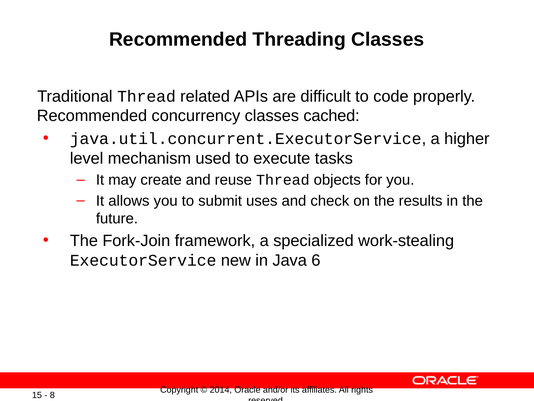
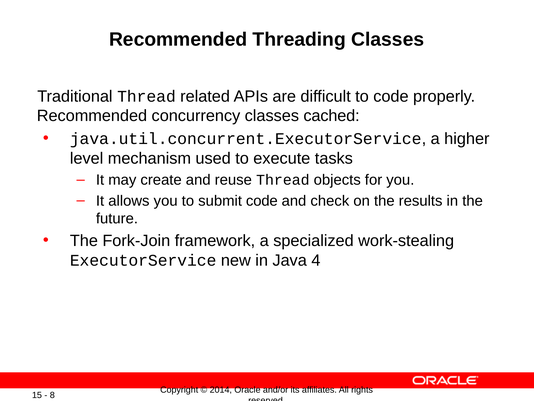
submit uses: uses -> code
6: 6 -> 4
